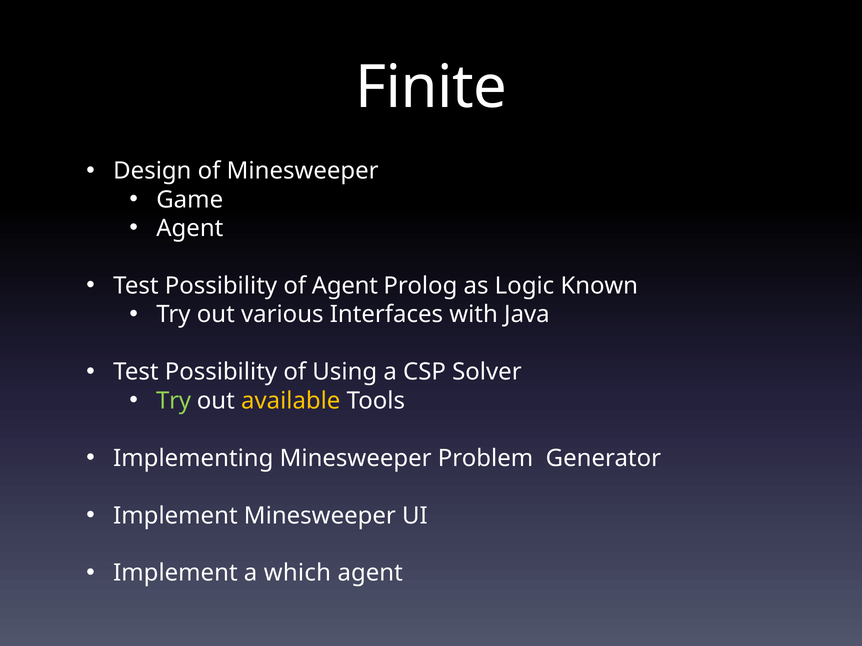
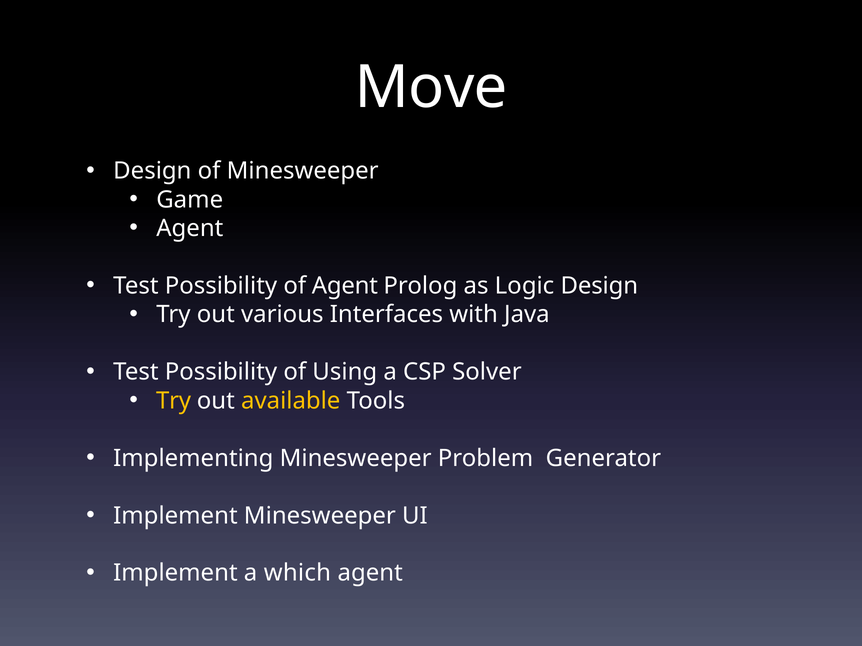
Finite: Finite -> Move
Logic Known: Known -> Design
Try at (174, 401) colour: light green -> yellow
